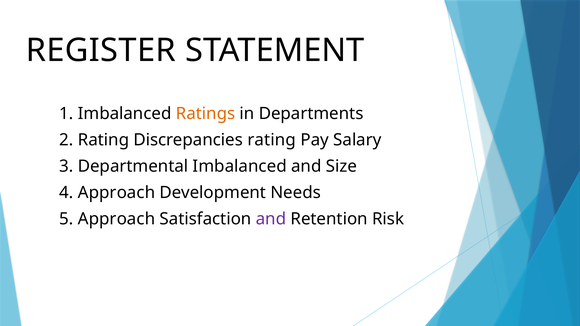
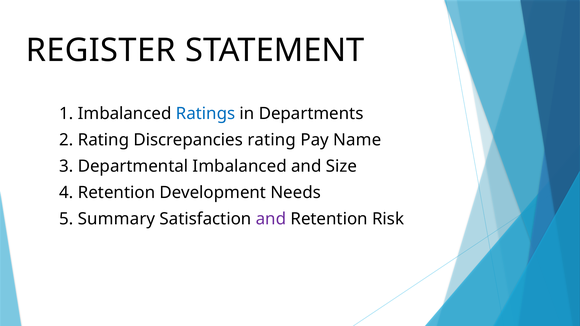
Ratings colour: orange -> blue
Salary: Salary -> Name
4 Approach: Approach -> Retention
5 Approach: Approach -> Summary
